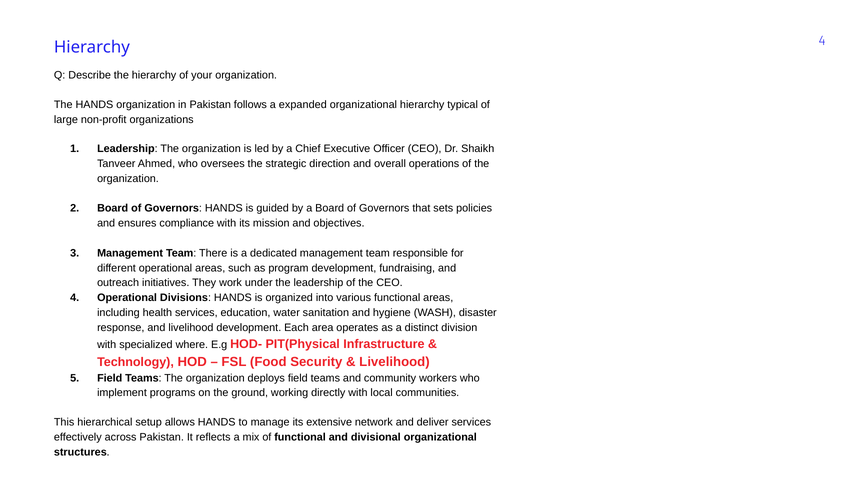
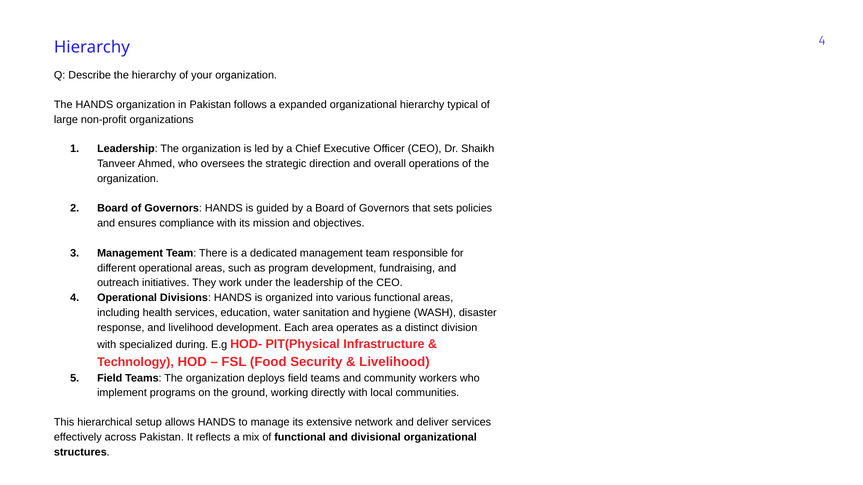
where: where -> during
